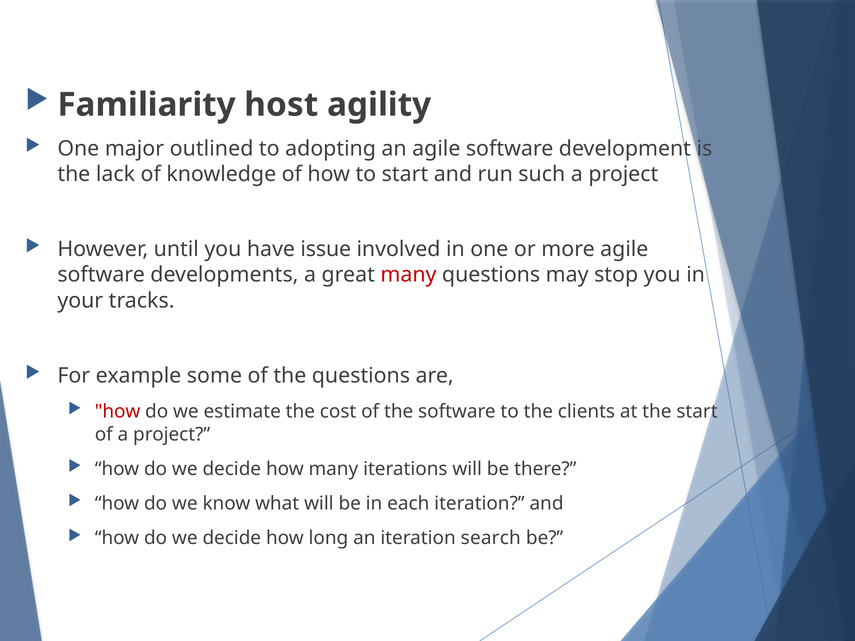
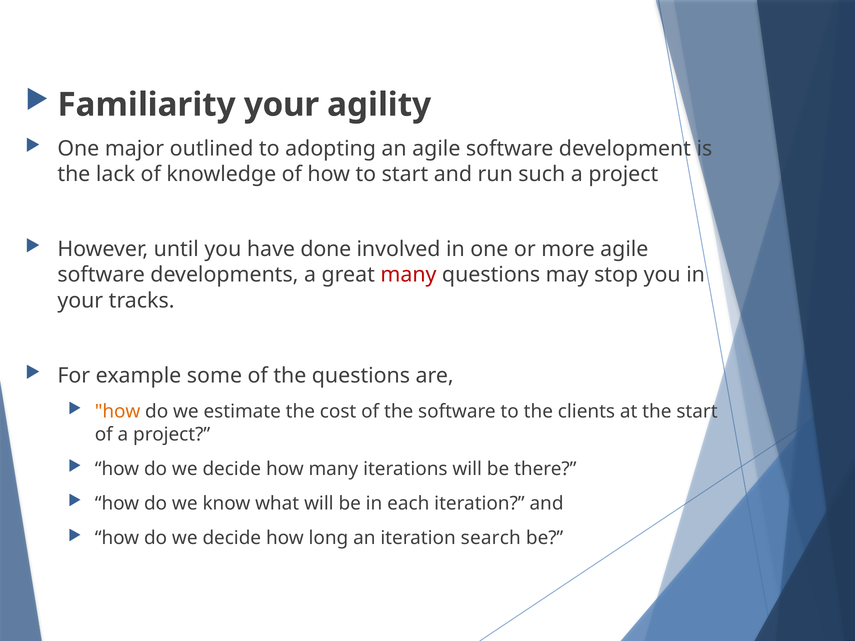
Familiarity host: host -> your
issue: issue -> done
how at (118, 412) colour: red -> orange
